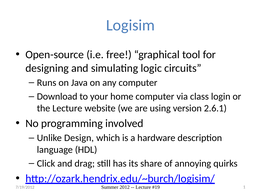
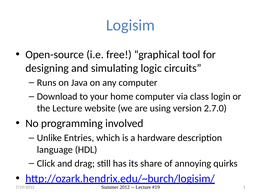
2.6.1: 2.6.1 -> 2.7.0
Design: Design -> Entries
